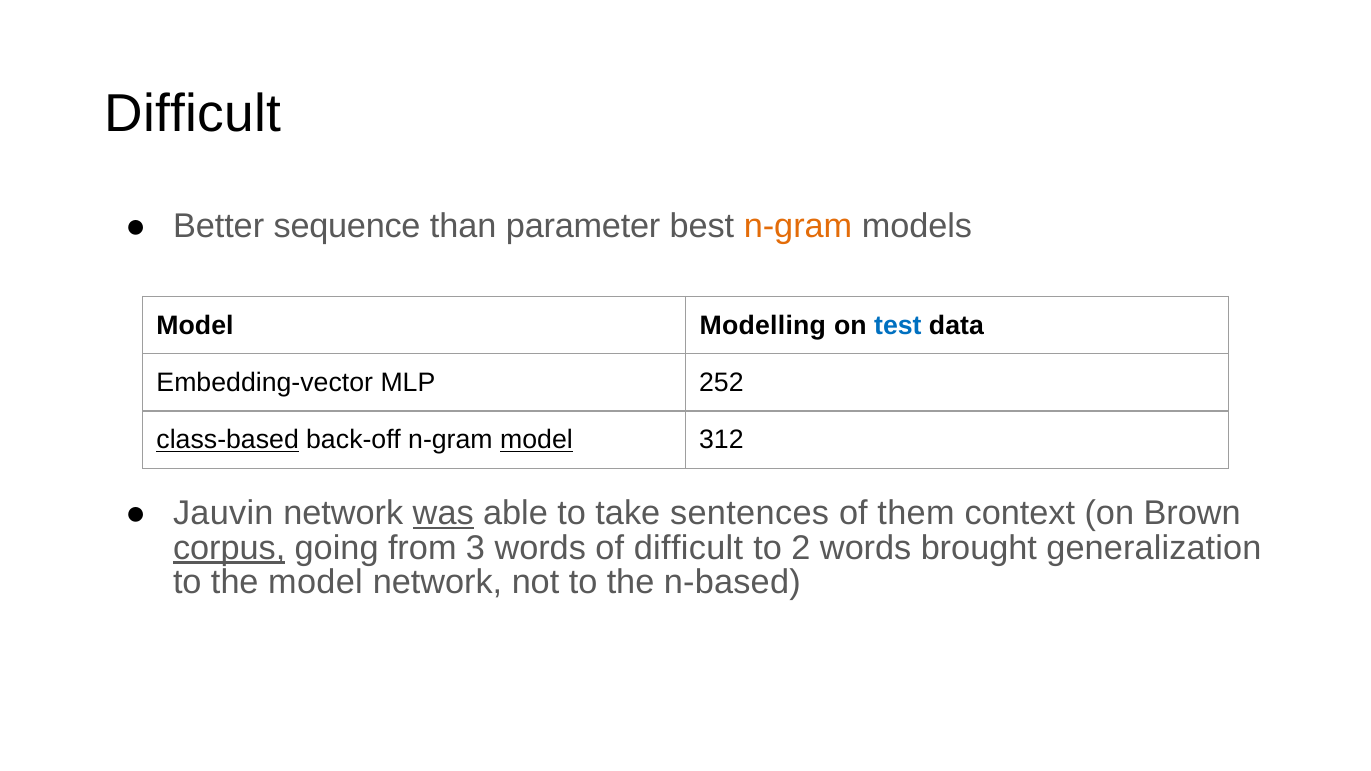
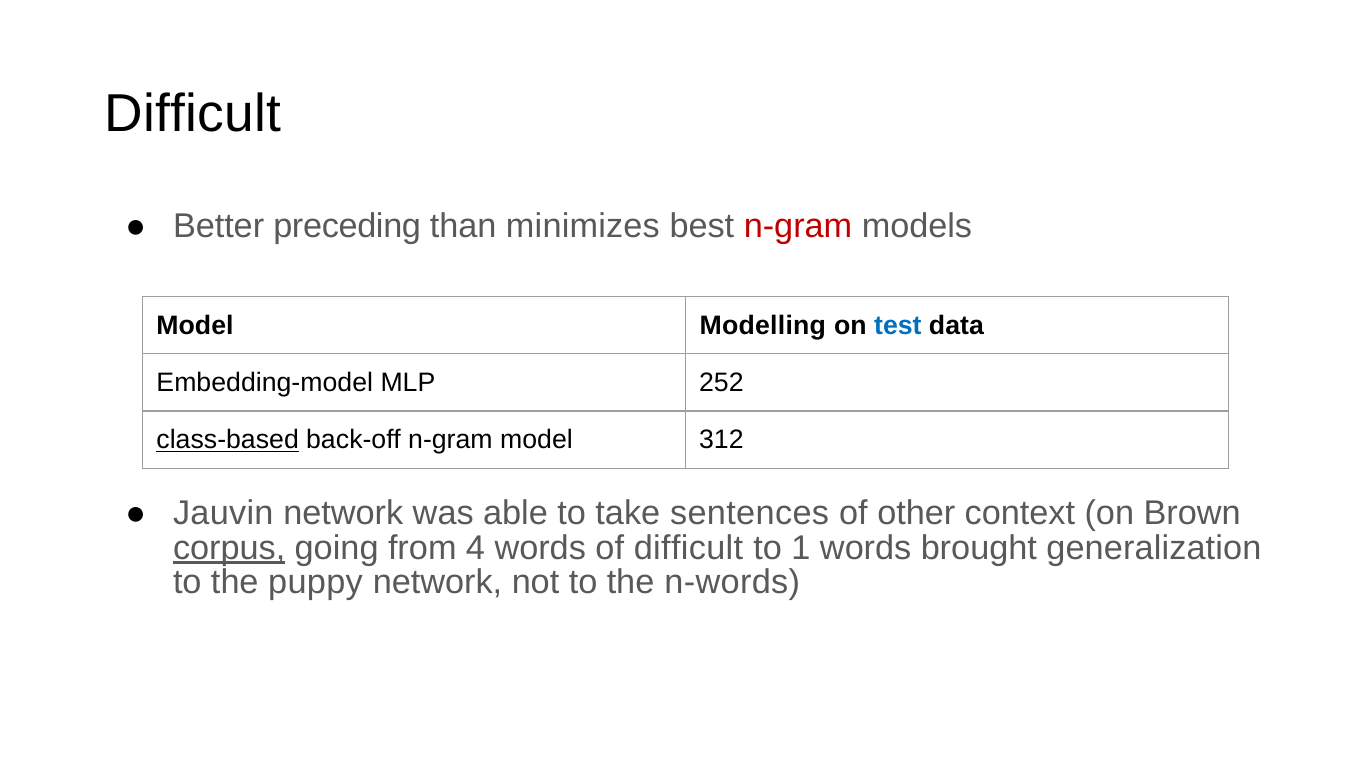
sequence: sequence -> preceding
parameter: parameter -> minimizes
n-gram at (798, 227) colour: orange -> red
Embedding-vector: Embedding-vector -> Embedding-model
model at (536, 440) underline: present -> none
was underline: present -> none
them: them -> other
3: 3 -> 4
2: 2 -> 1
the model: model -> puppy
n-based: n-based -> n-words
